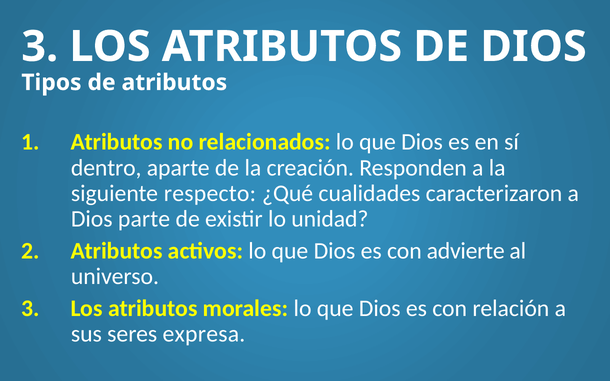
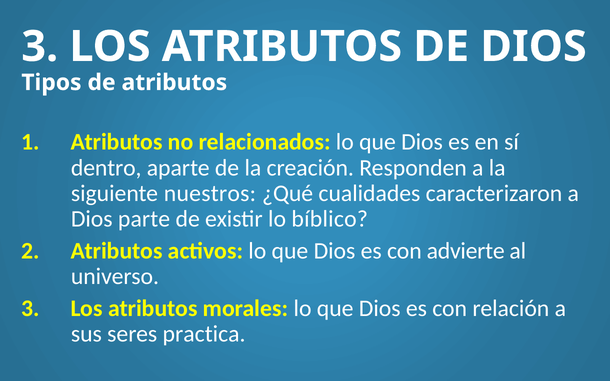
respecto: respecto -> nuestros
unidad: unidad -> bíblico
expresa: expresa -> practica
